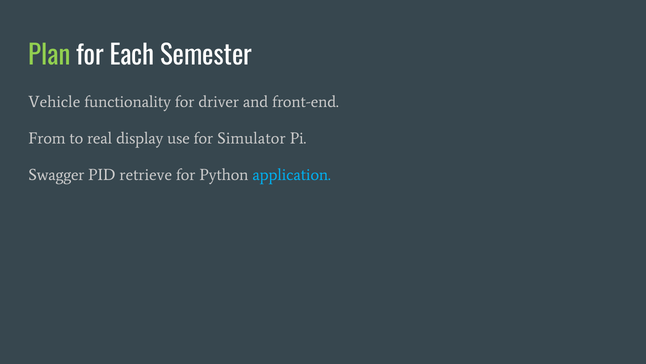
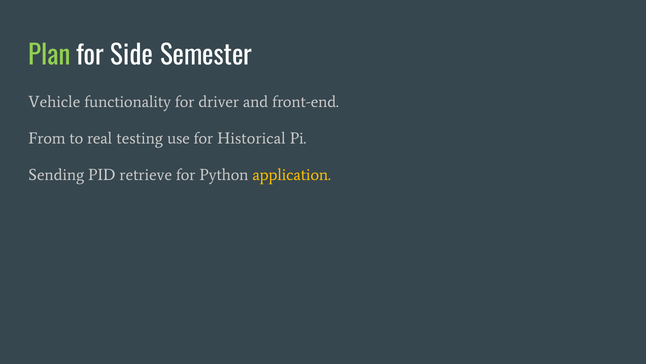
Each: Each -> Side
display: display -> testing
Simulator: Simulator -> Historical
Swagger: Swagger -> Sending
application colour: light blue -> yellow
